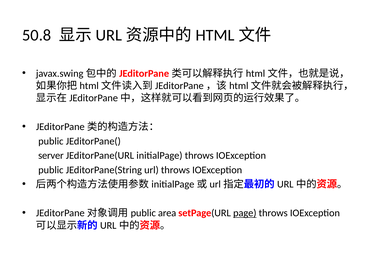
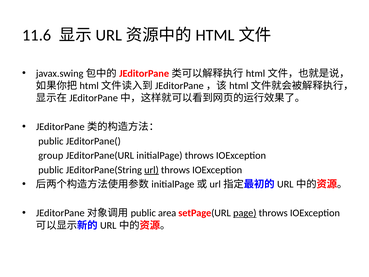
50.8: 50.8 -> 11.6
server: server -> group
url underline: none -> present
